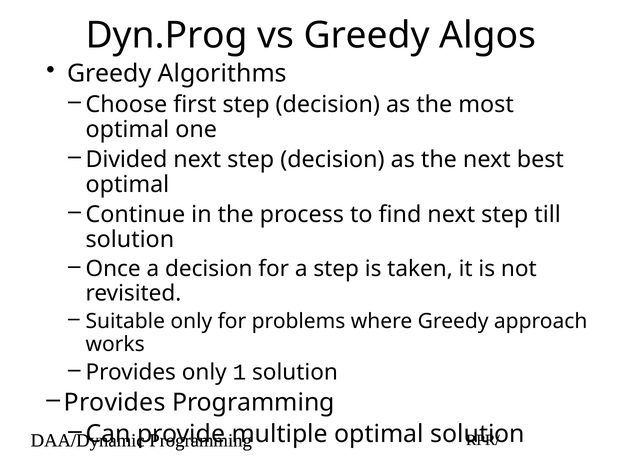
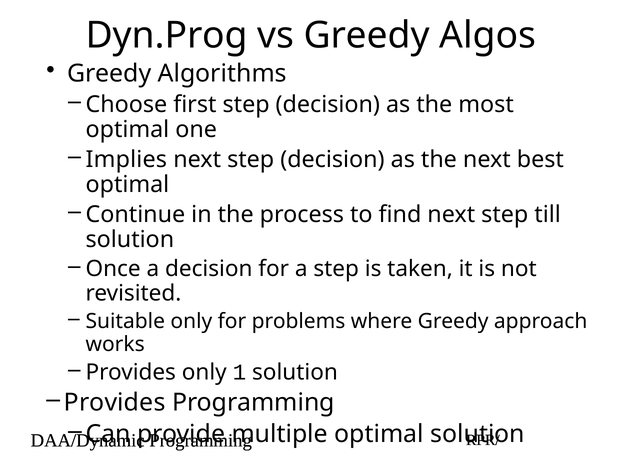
Divided: Divided -> Implies
